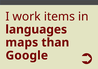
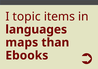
work: work -> topic
Google: Google -> Ebooks
